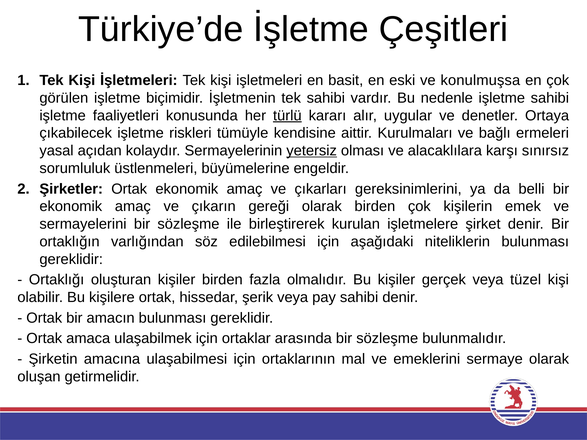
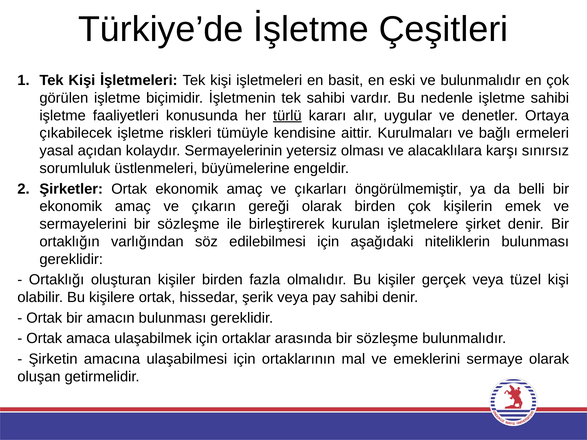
ve konulmuşsa: konulmuşsa -> bulunmalıdır
yetersiz underline: present -> none
gereksinimlerini: gereksinimlerini -> öngörülmemiştir
